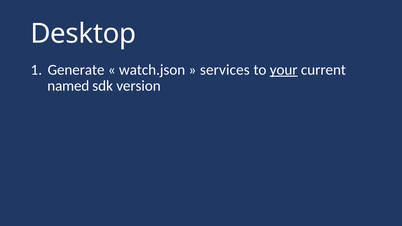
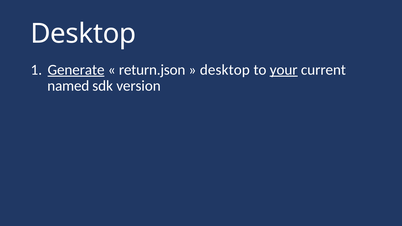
Generate underline: none -> present
watch.json: watch.json -> return.json
services at (225, 70): services -> desktop
